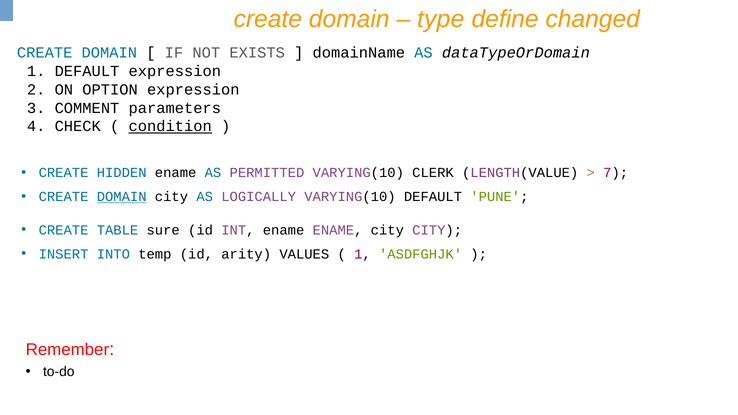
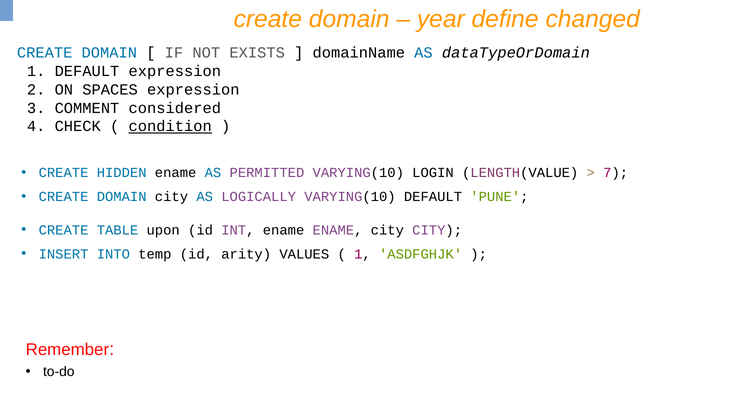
type: type -> year
OPTION: OPTION -> SPACES
parameters: parameters -> considered
CLERK: CLERK -> LOGIN
DOMAIN at (122, 197) underline: present -> none
sure: sure -> upon
